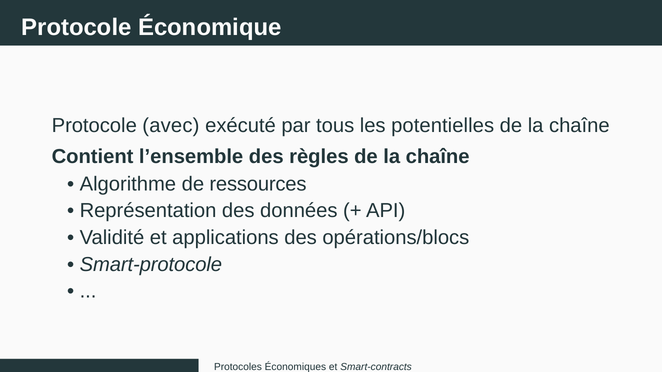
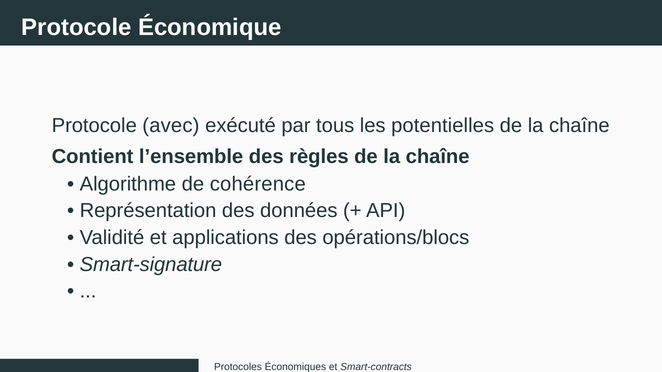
ressources: ressources -> cohérence
Smart-protocole: Smart-protocole -> Smart-signature
